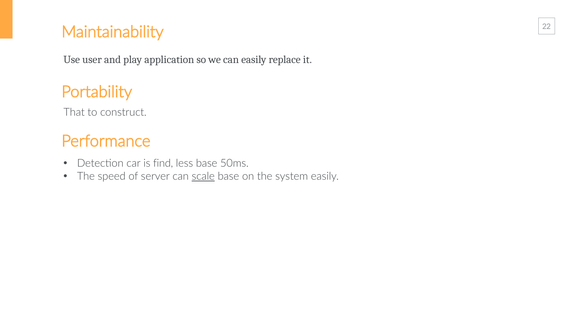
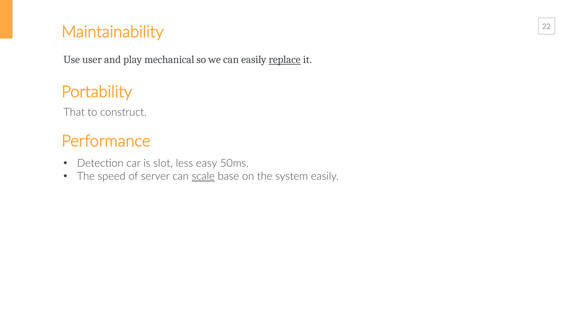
application: application -> mechanical
replace underline: none -> present
find: find -> slot
less base: base -> easy
